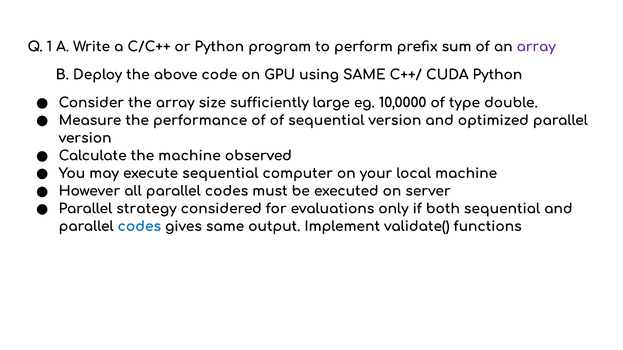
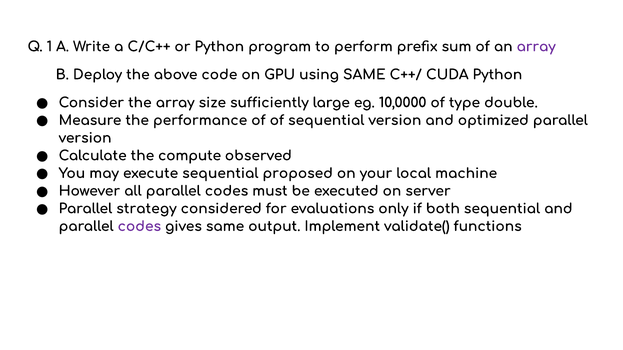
the machine: machine -> compute
computer: computer -> proposed
codes at (139, 227) colour: blue -> purple
